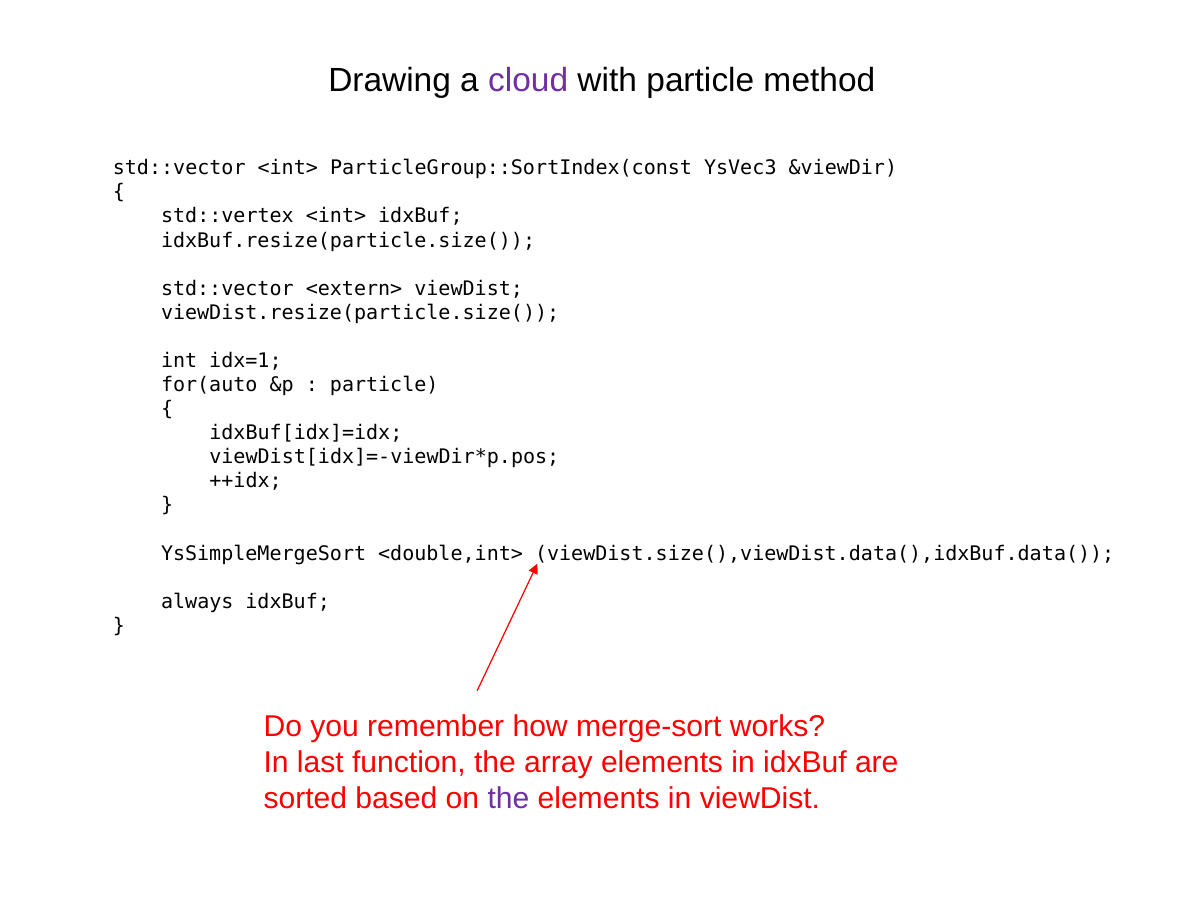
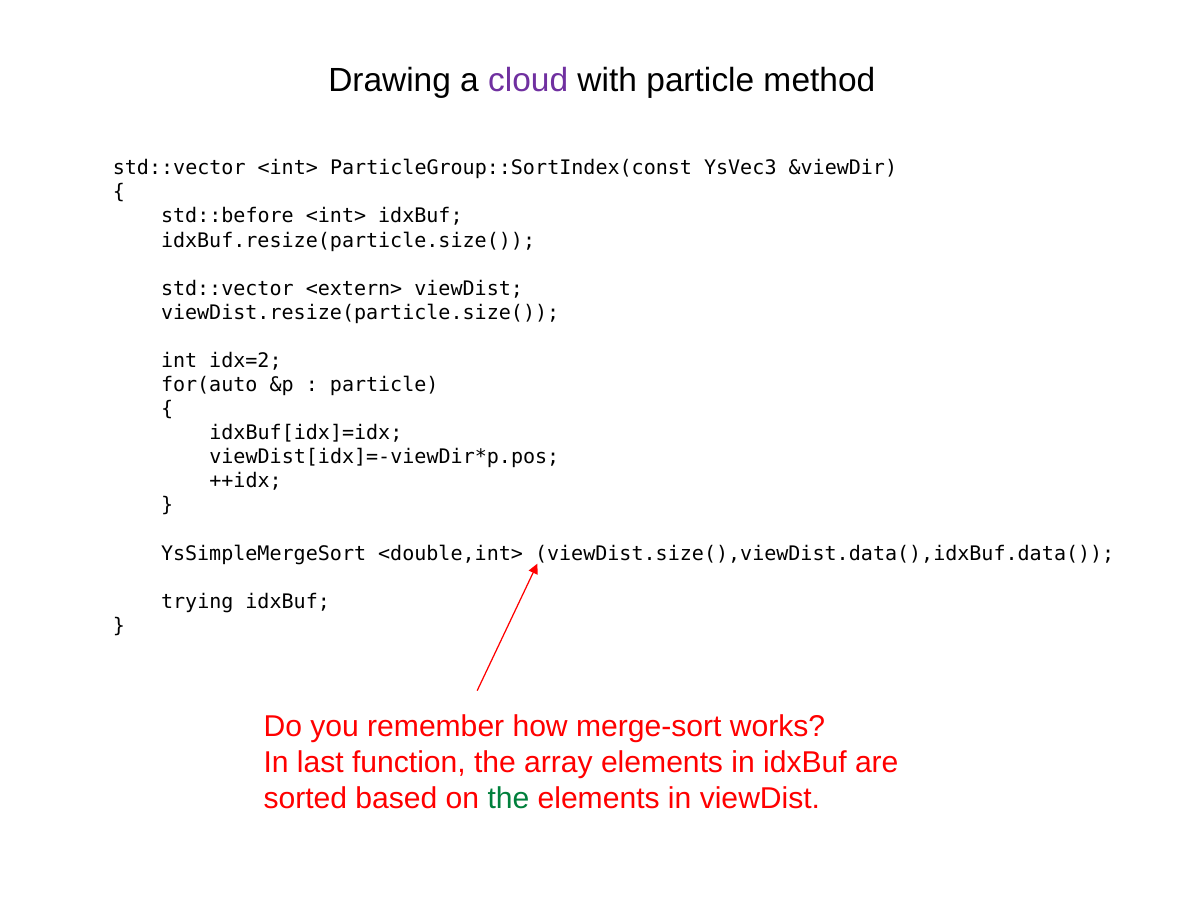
std::vertex: std::vertex -> std::before
idx=1: idx=1 -> idx=2
always: always -> trying
the at (508, 799) colour: purple -> green
